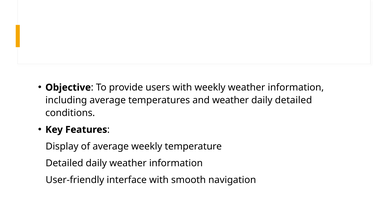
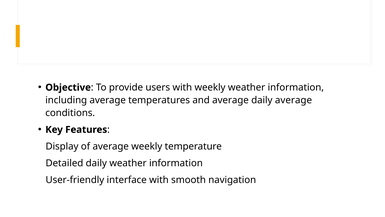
and weather: weather -> average
daily detailed: detailed -> average
